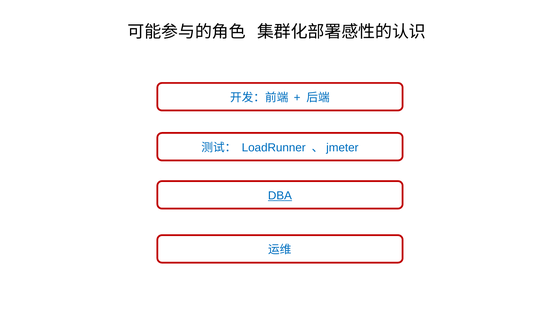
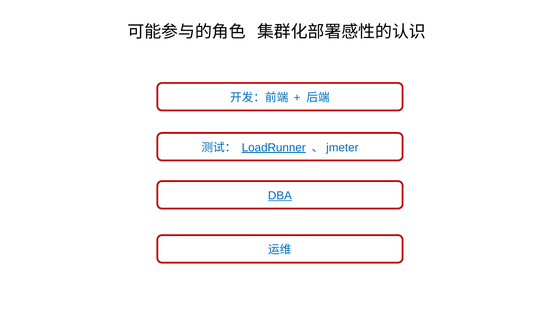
LoadRunner underline: none -> present
